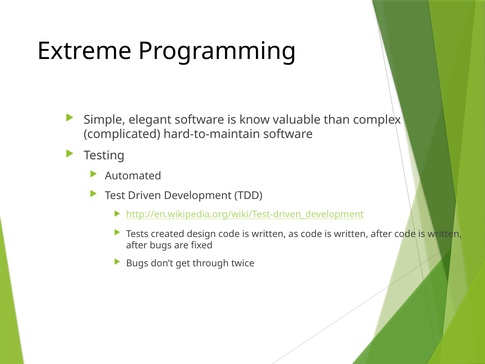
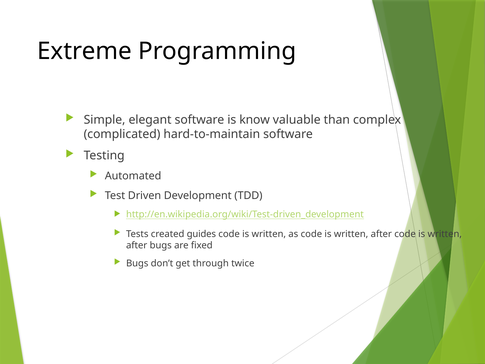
design: design -> guides
